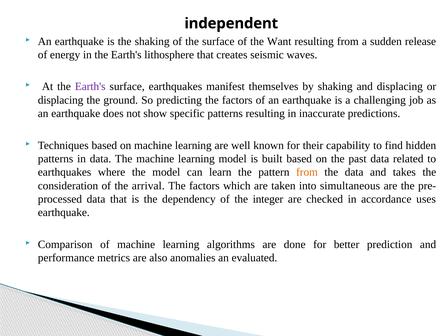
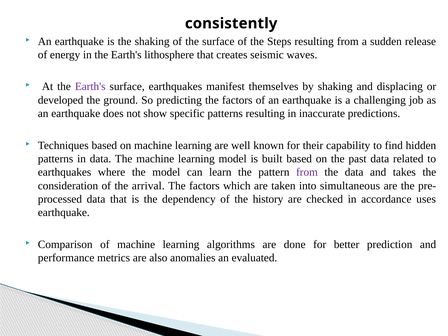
independent: independent -> consistently
Want: Want -> Steps
displacing at (61, 100): displacing -> developed
from at (307, 172) colour: orange -> purple
integer: integer -> history
